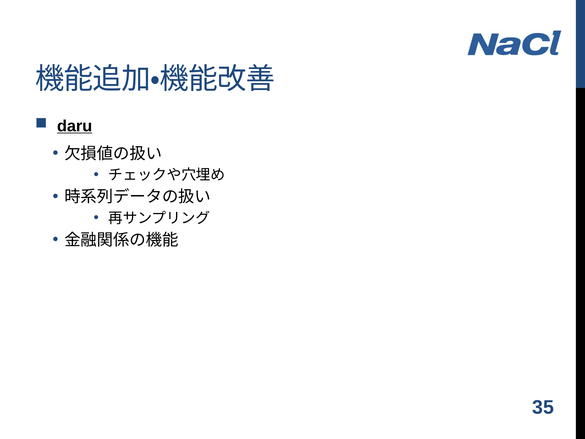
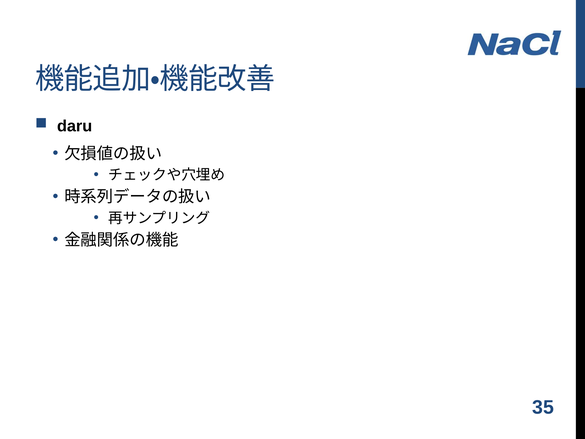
daru underline: present -> none
